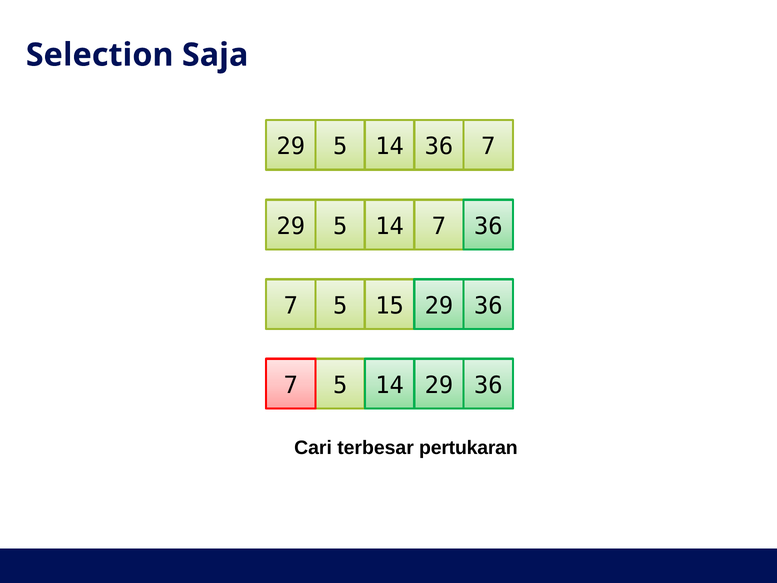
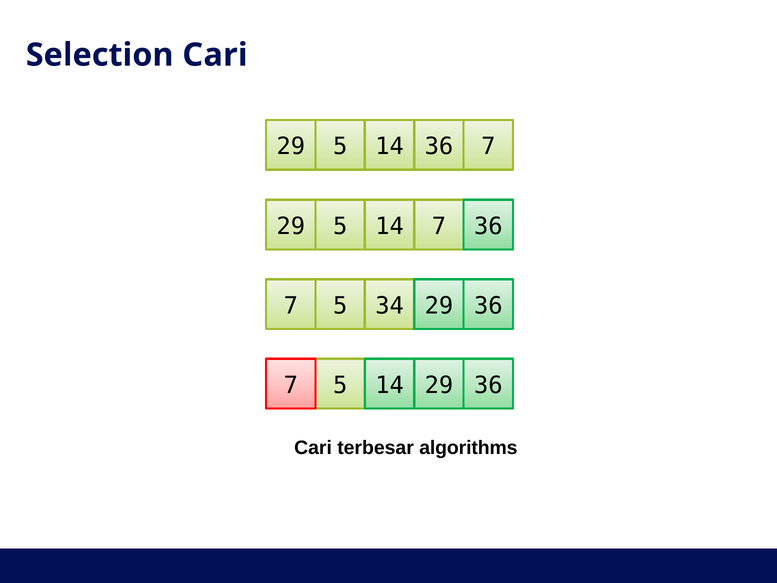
Selection Saja: Saja -> Cari
15: 15 -> 34
pertukaran: pertukaran -> algorithms
